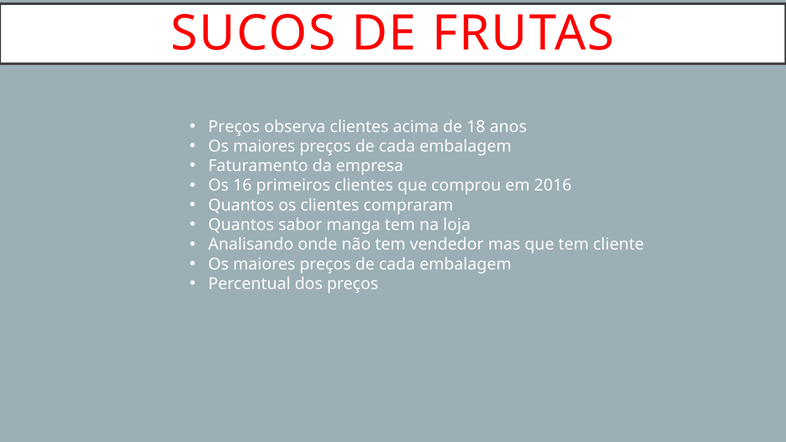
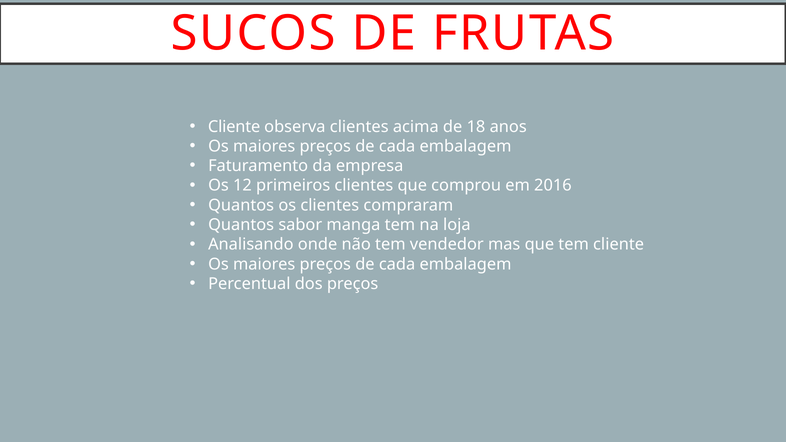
Preços at (234, 127): Preços -> Cliente
16: 16 -> 12
